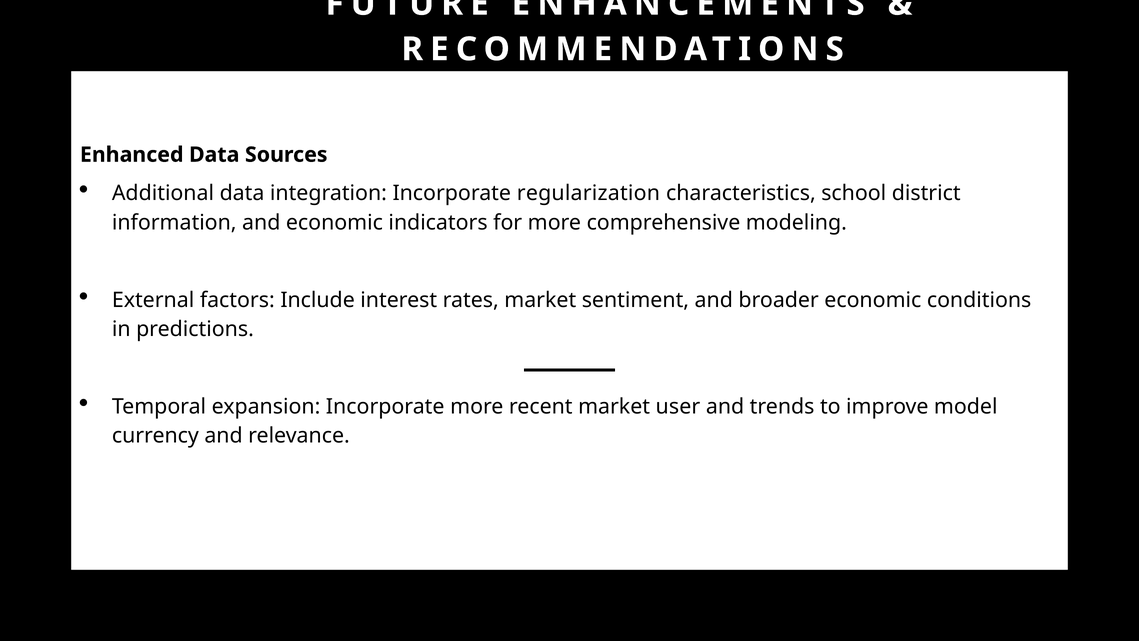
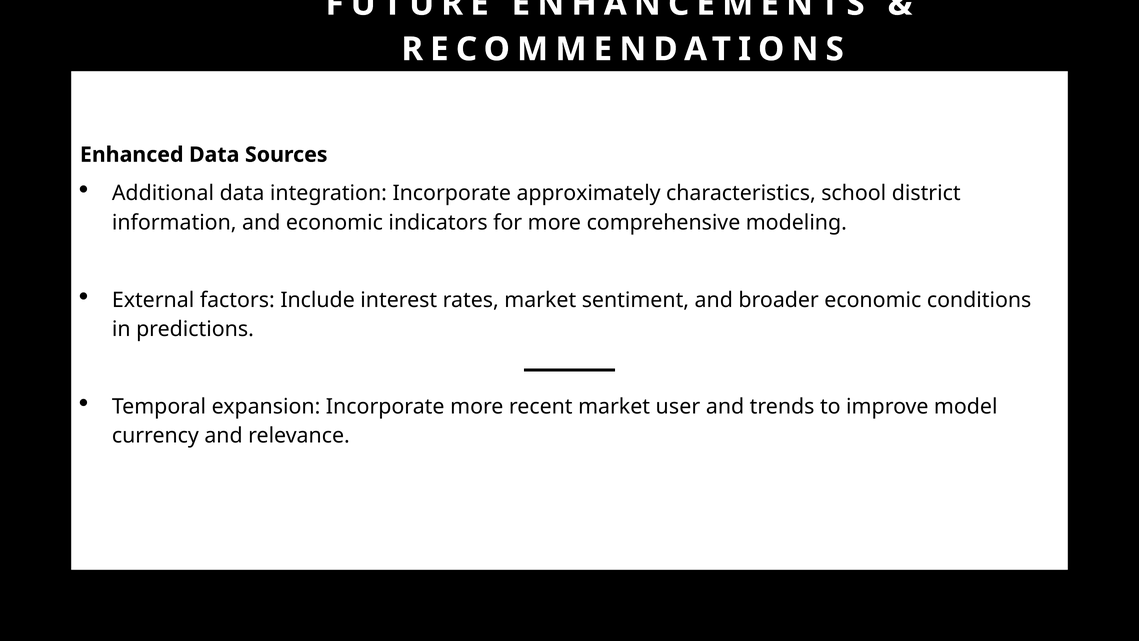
regularization: regularization -> approximately
